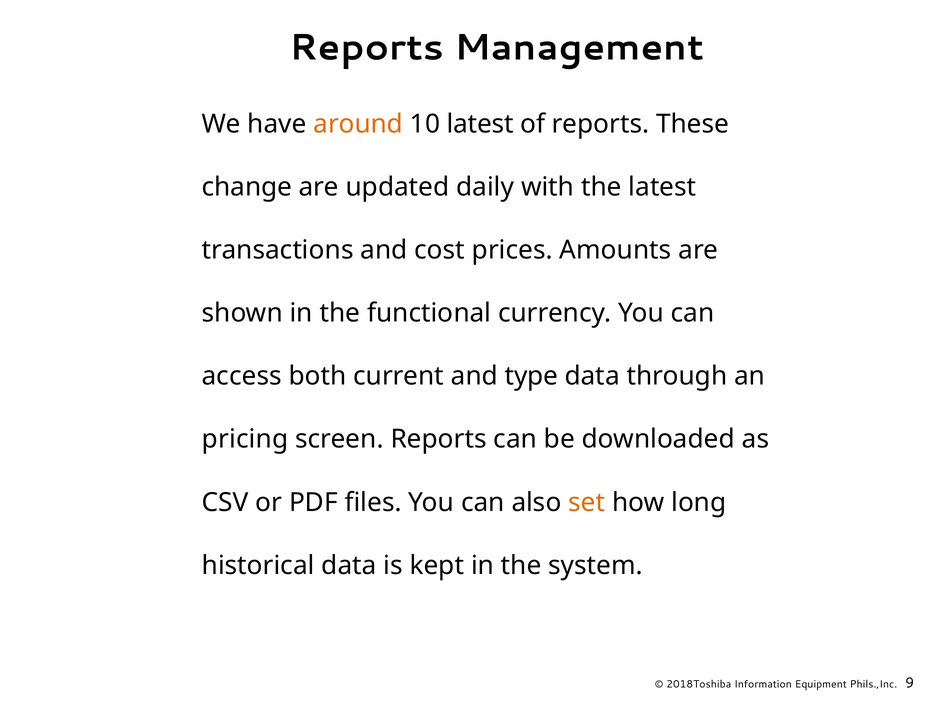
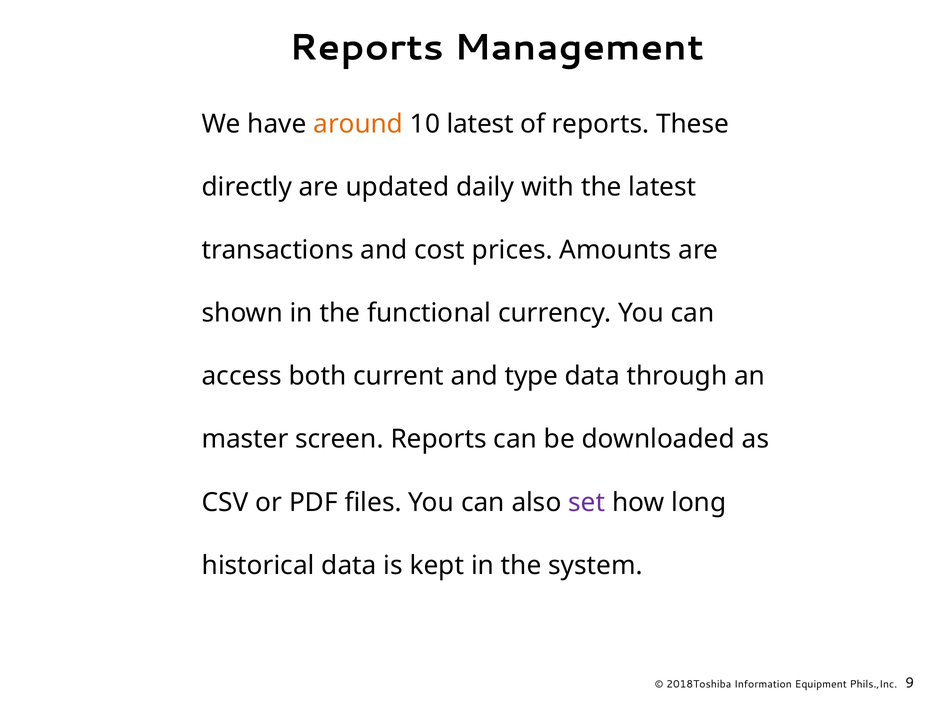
change: change -> directly
pricing: pricing -> master
set colour: orange -> purple
